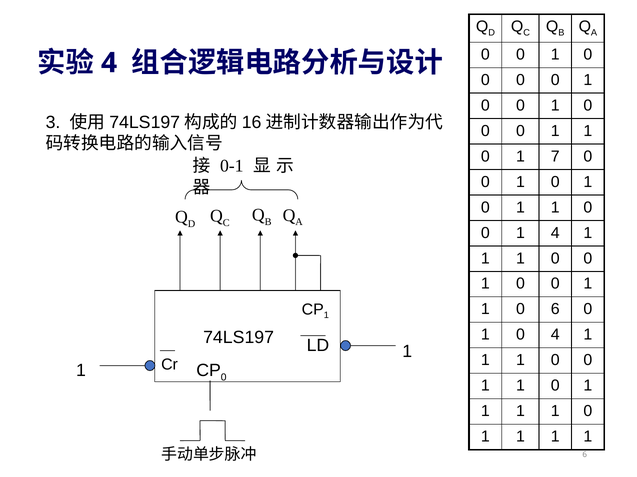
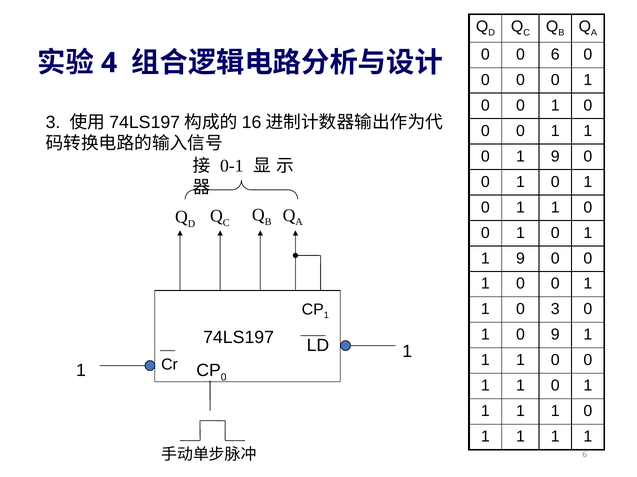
1 at (555, 55): 1 -> 6
0 1 7: 7 -> 9
4 at (555, 233): 4 -> 0
1 at (520, 259): 1 -> 9
0 6: 6 -> 3
0 4: 4 -> 9
